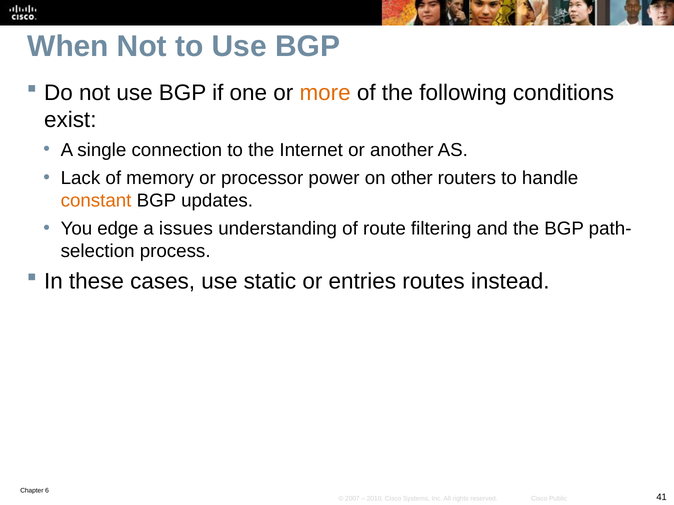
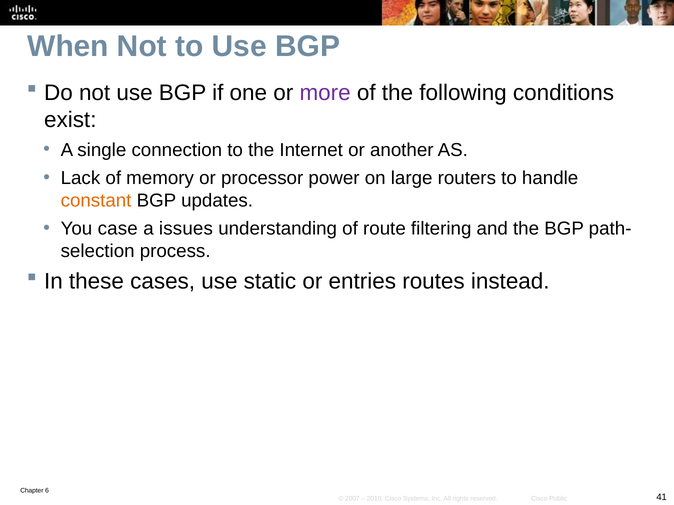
more colour: orange -> purple
other: other -> large
edge: edge -> case
